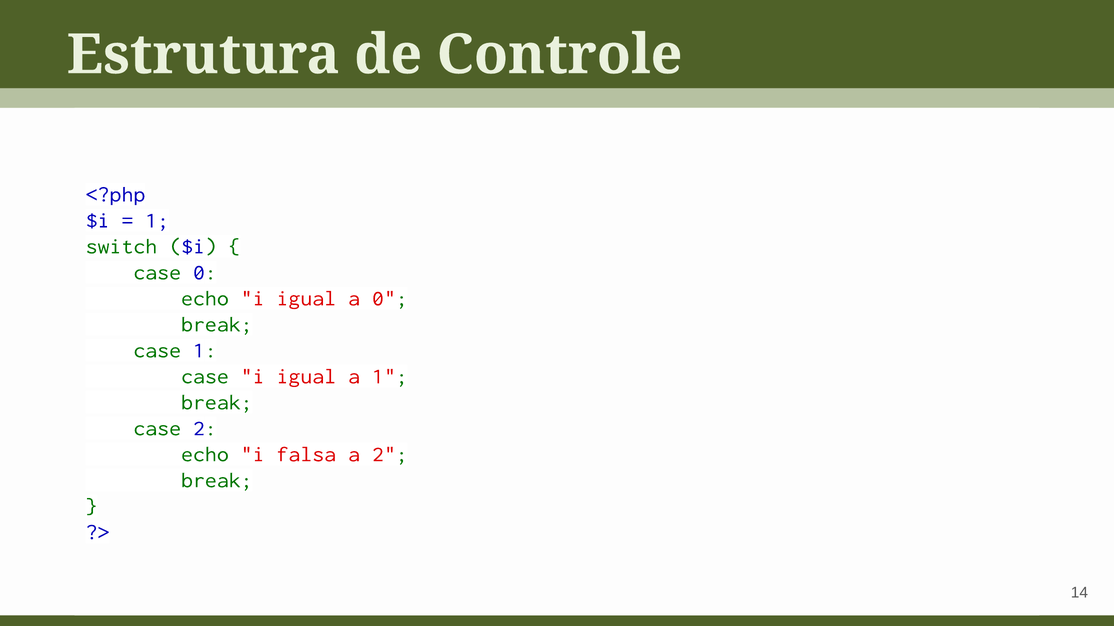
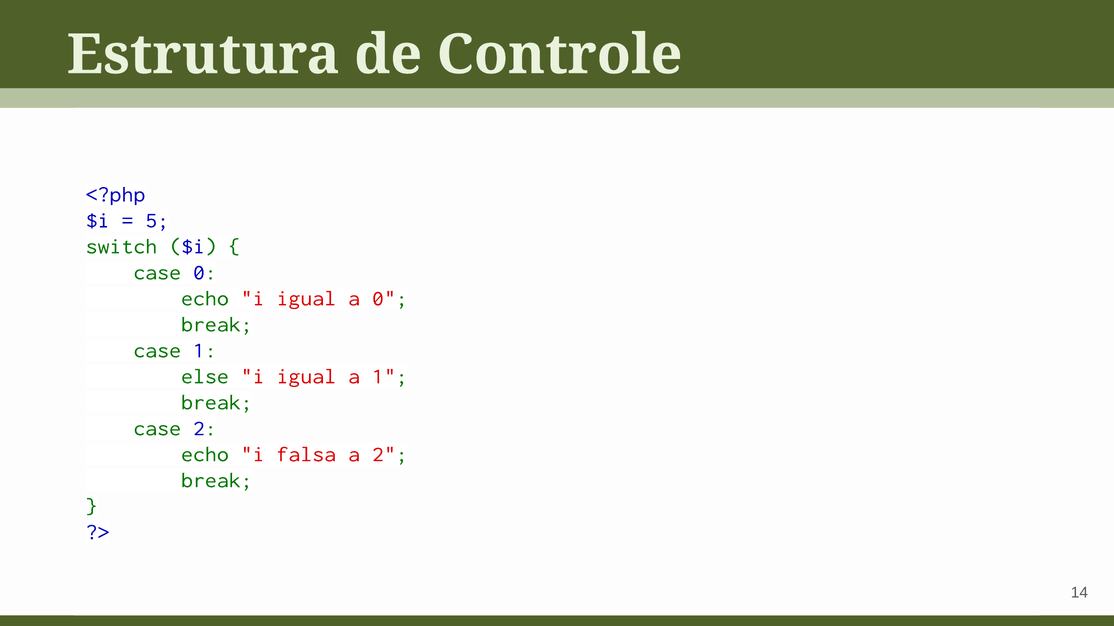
1 at (157, 220): 1 -> 5
case at (205, 377): case -> else
